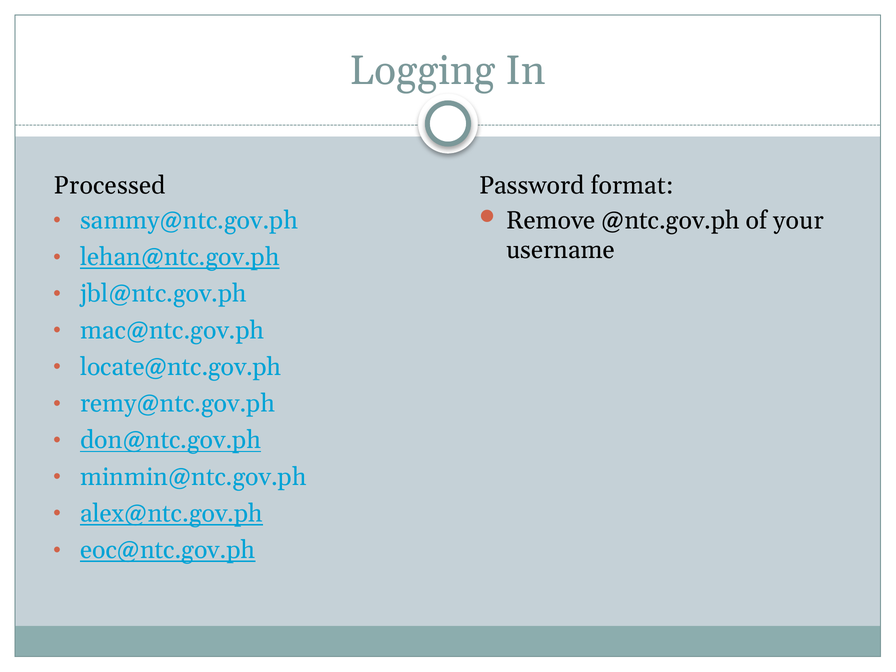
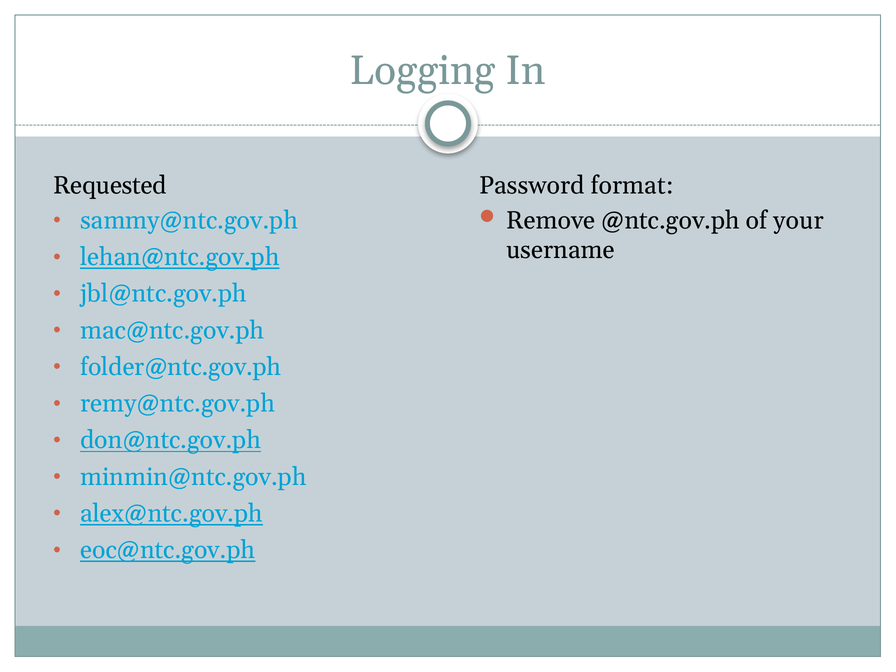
Processed: Processed -> Requested
locate@ntc.gov.ph: locate@ntc.gov.ph -> folder@ntc.gov.ph
